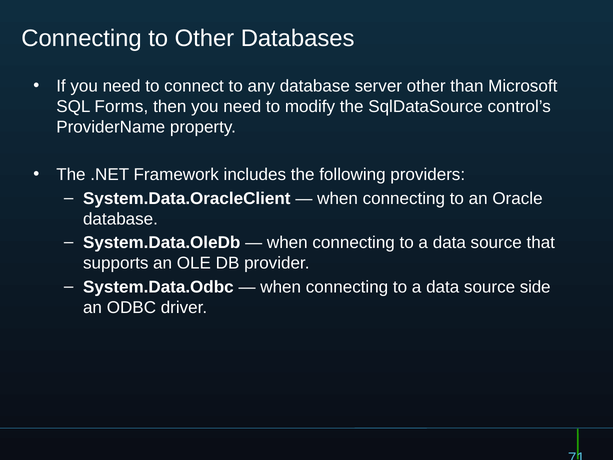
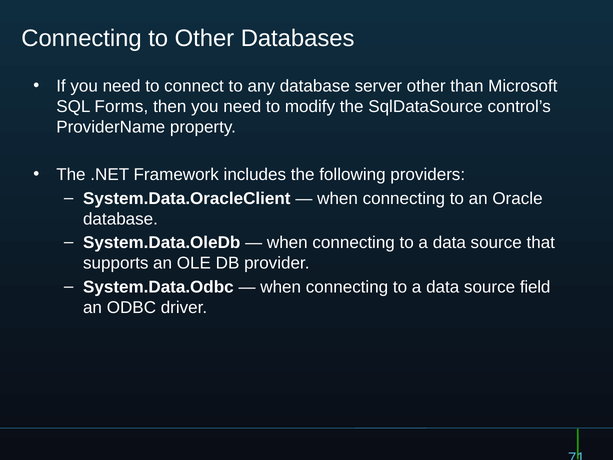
side: side -> field
